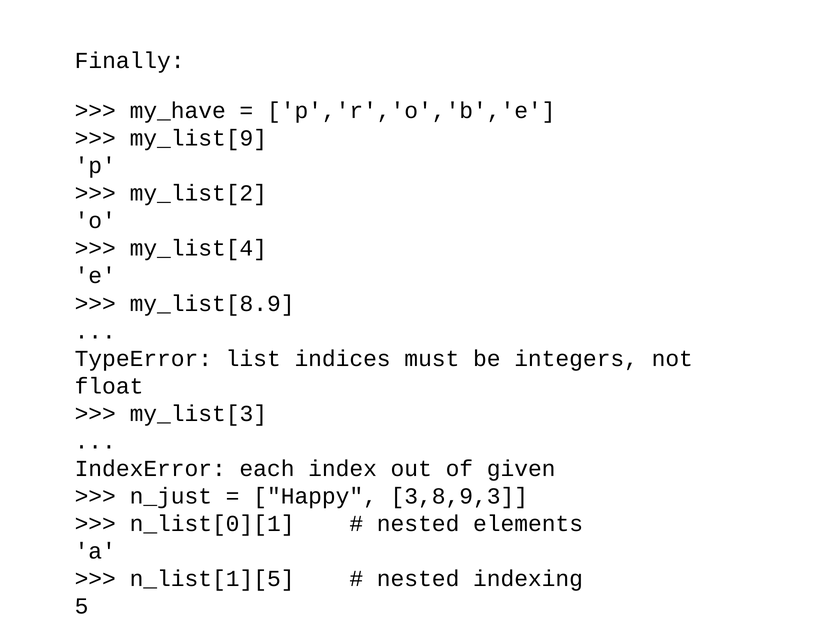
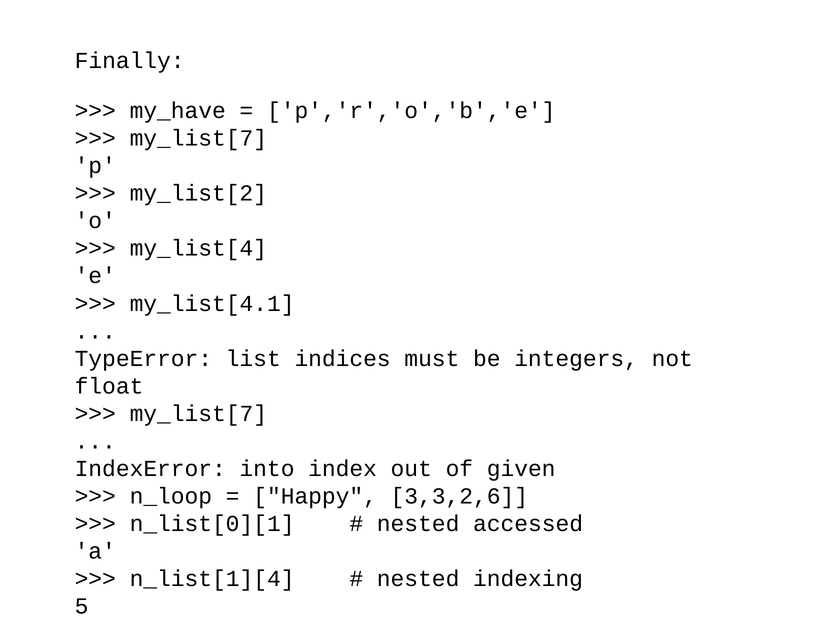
my_list[9 at (198, 138): my_list[9 -> my_list[7
my_list[8.9: my_list[8.9 -> my_list[4.1
my_list[3 at (198, 414): my_list[3 -> my_list[7
each: each -> into
n_just: n_just -> n_loop
3,8,9,3: 3,8,9,3 -> 3,3,2,6
elements: elements -> accessed
n_list[1][5: n_list[1][5 -> n_list[1][4
